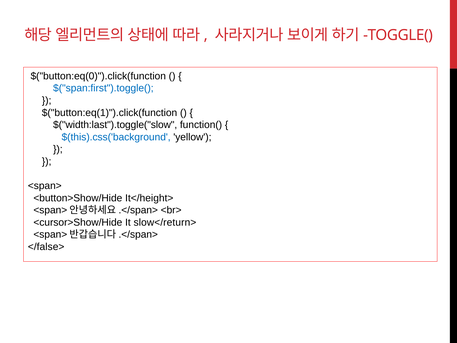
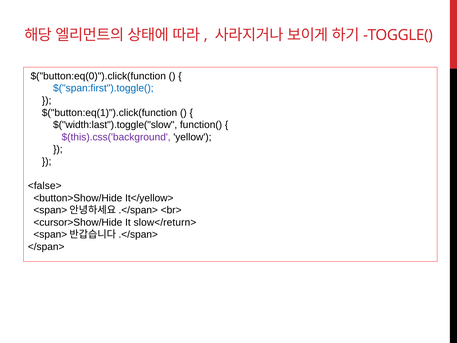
$(this).css('background colour: blue -> purple
<span>: <span> -> <false>
It</height>: It</height> -> It</yellow>
</false>: </false> -> </span>
